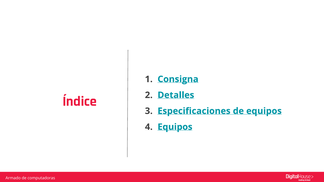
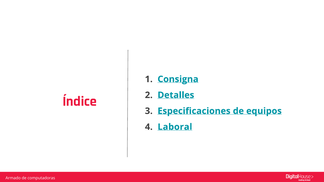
Equipos at (175, 127): Equipos -> Laboral
